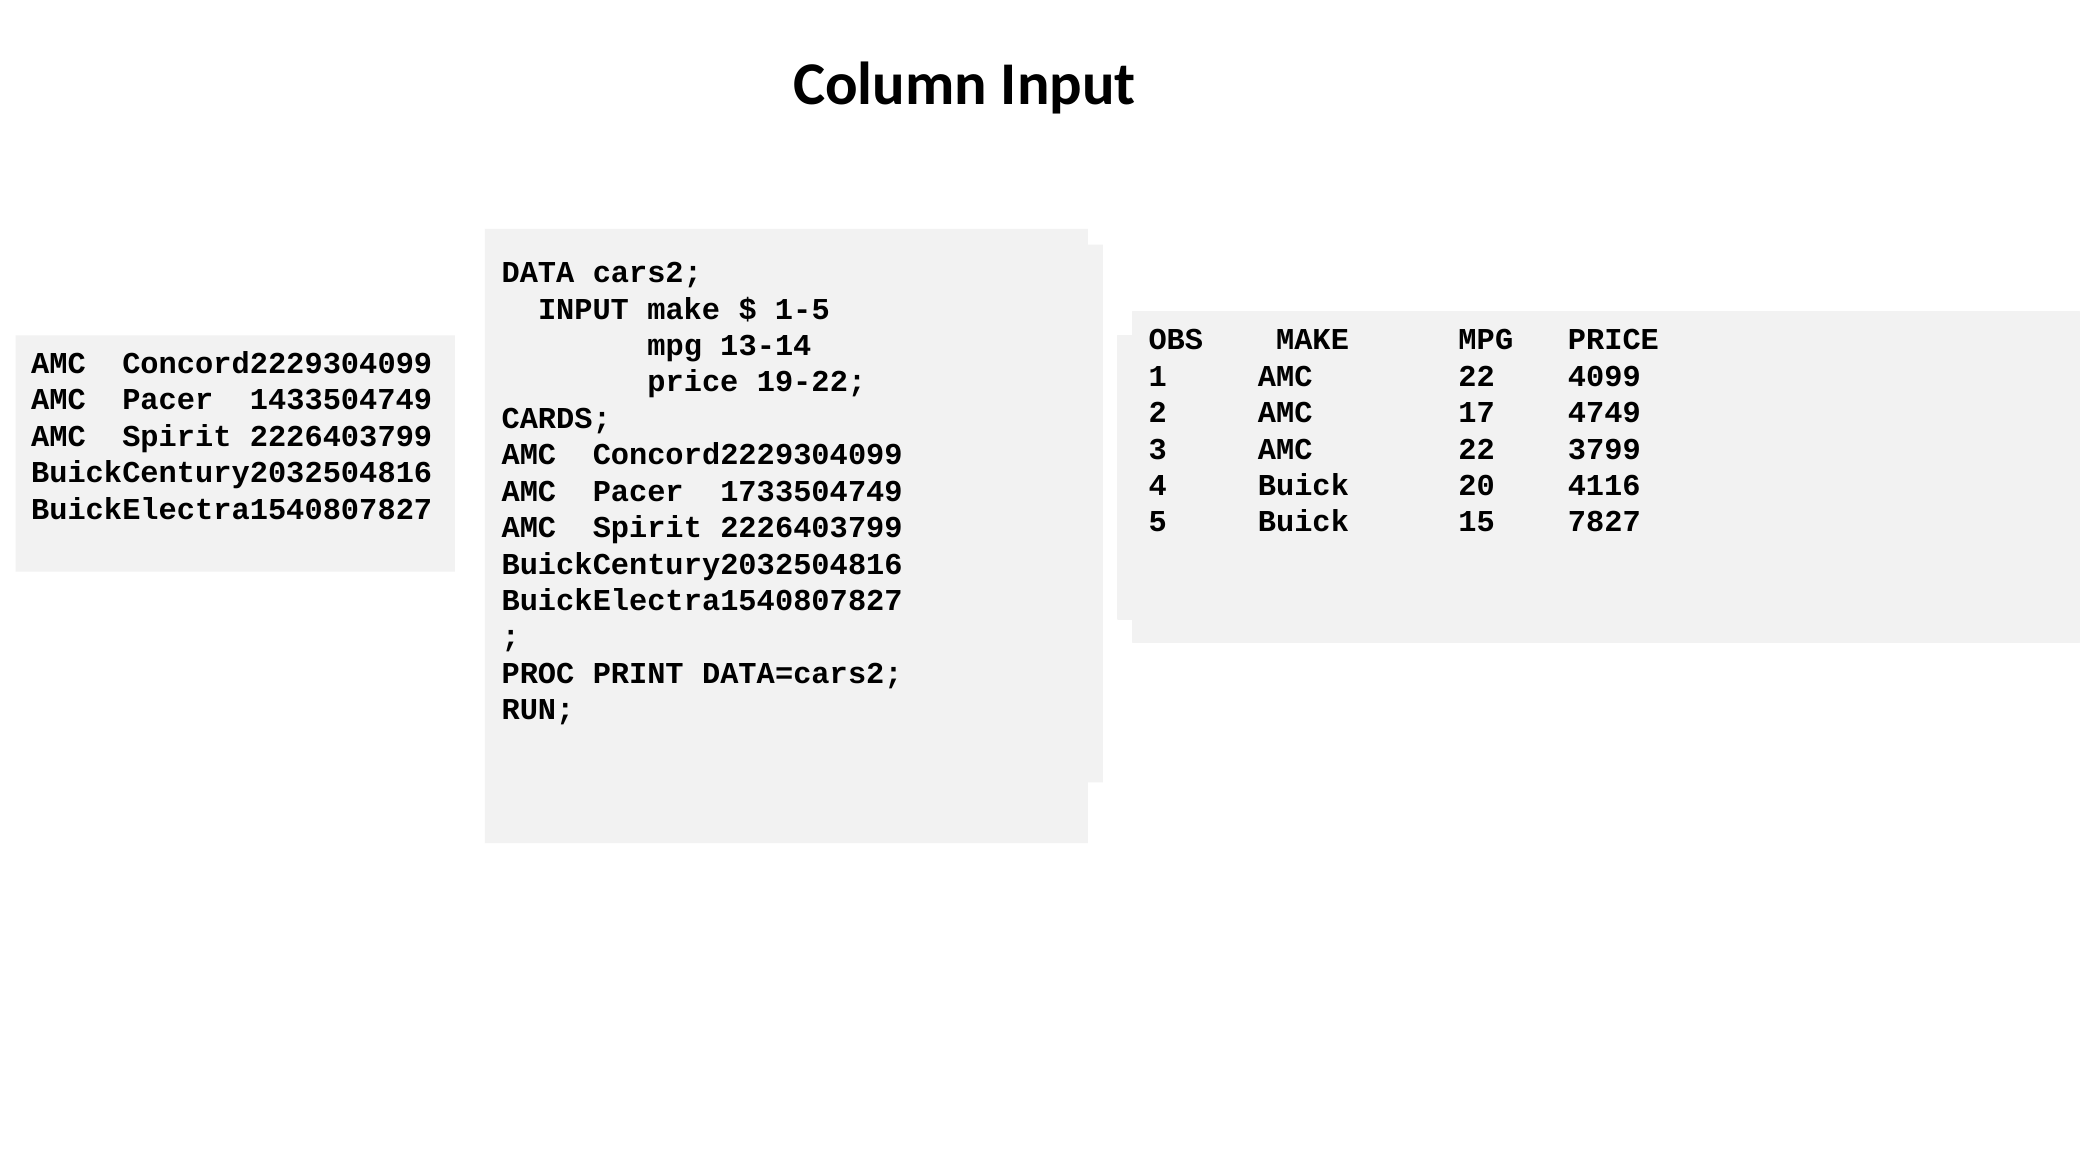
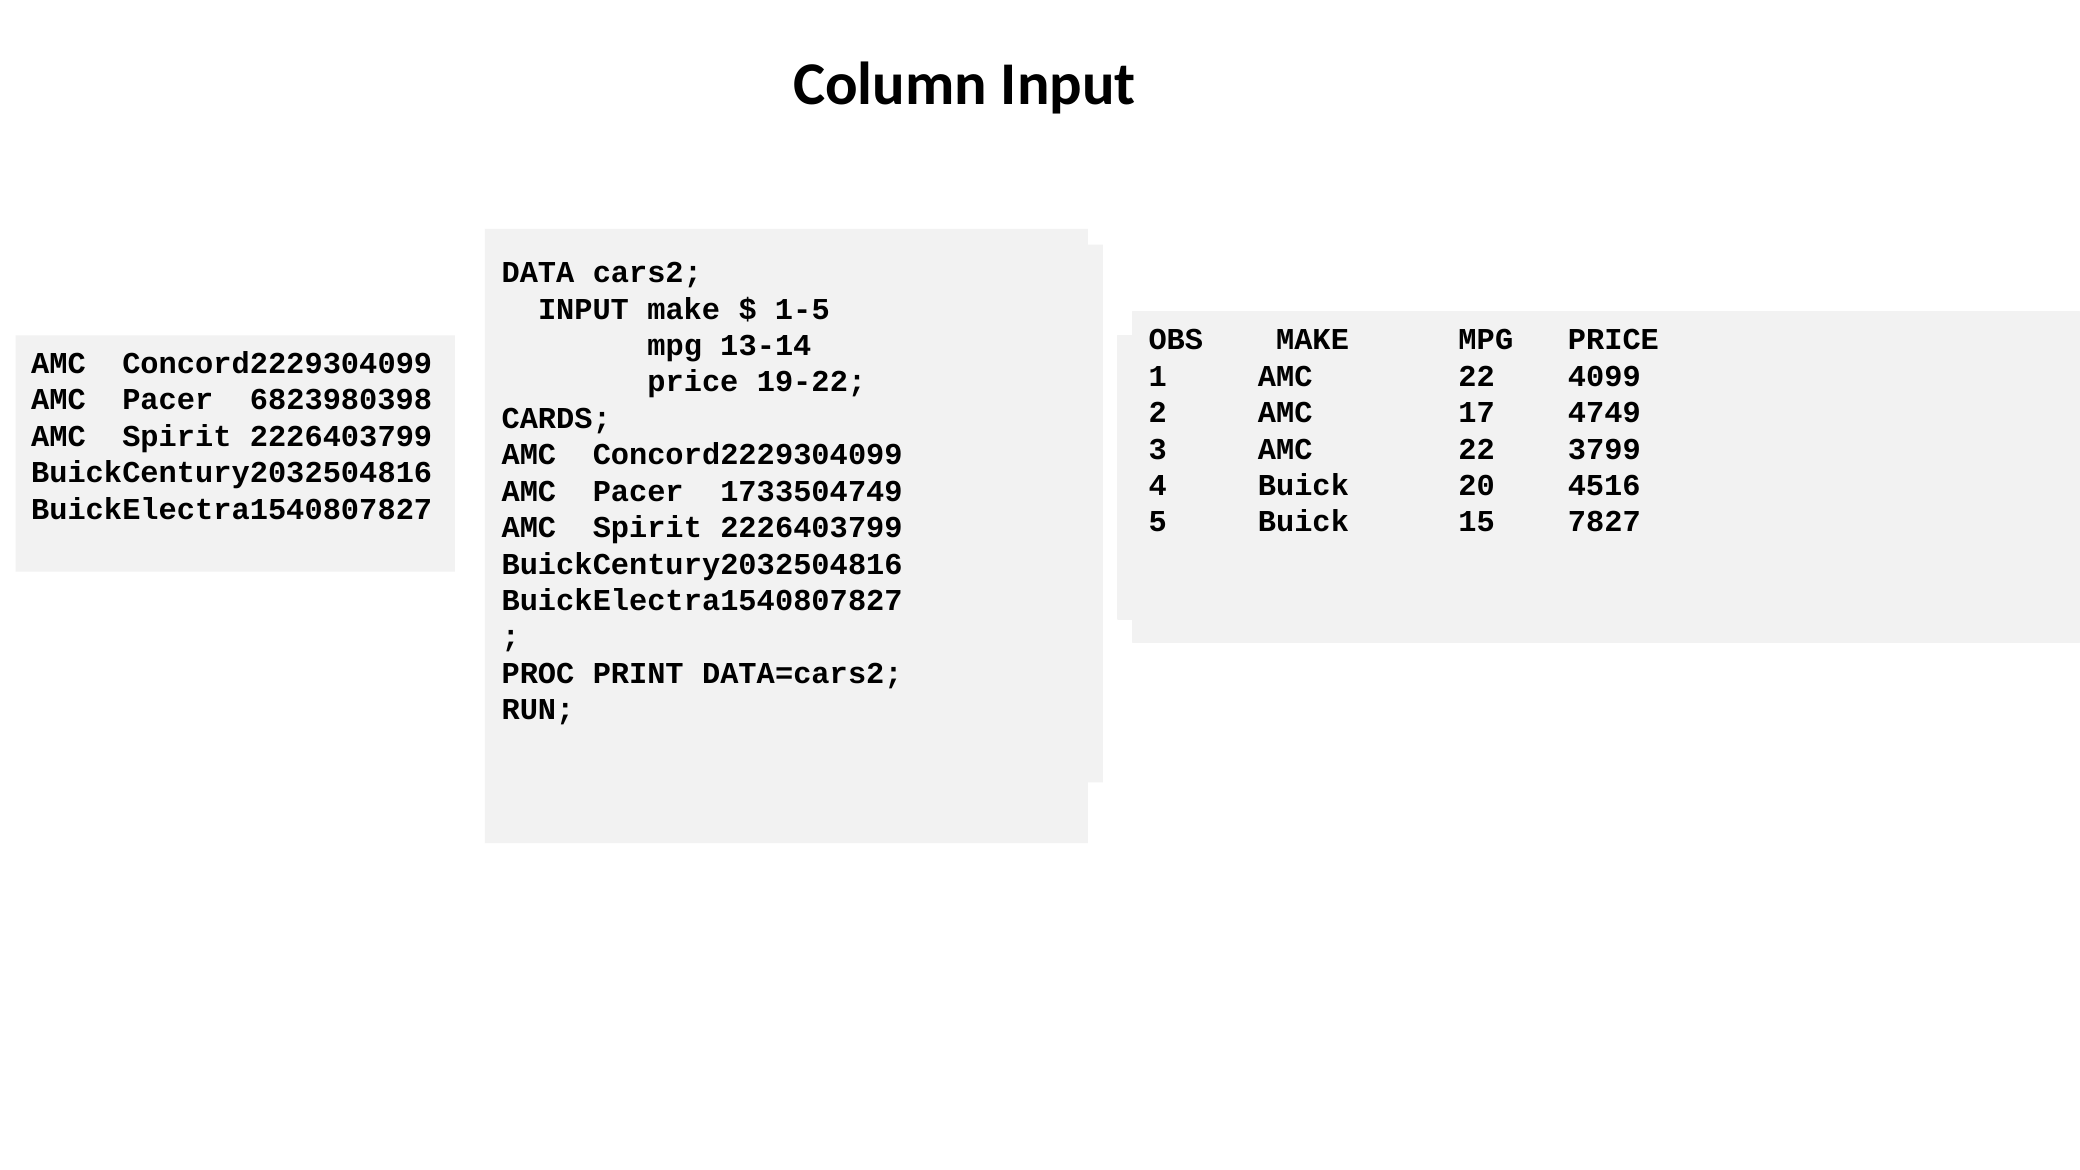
1433504749: 1433504749 -> 6823980398
4116: 4116 -> 4516
